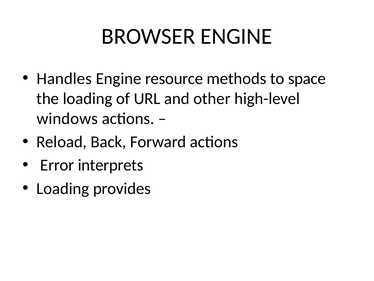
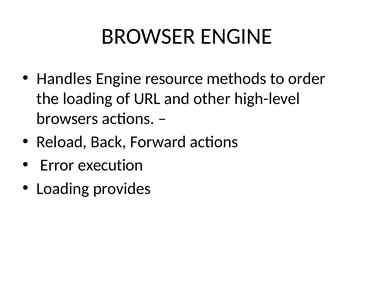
space: space -> order
windows: windows -> browsers
interprets: interprets -> execution
